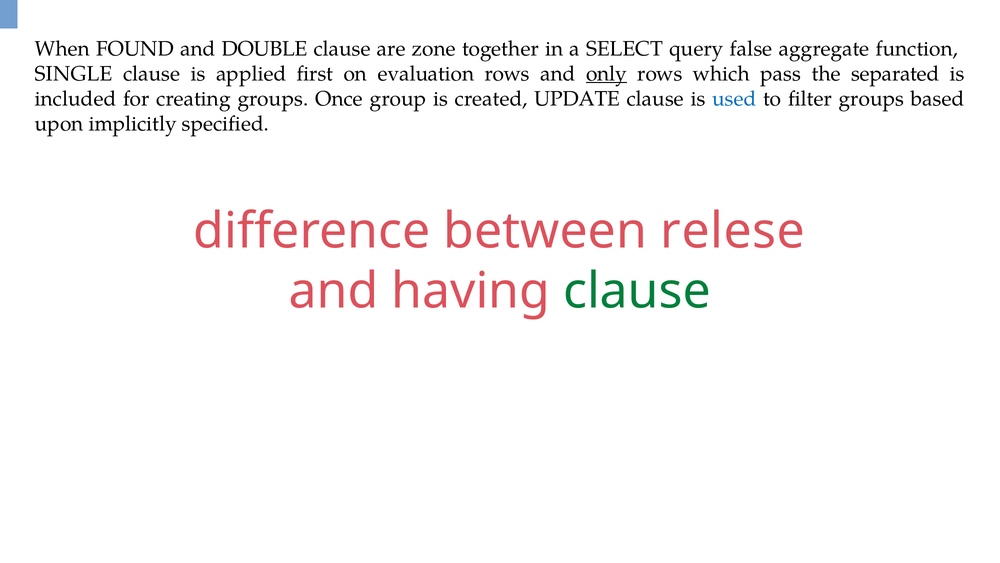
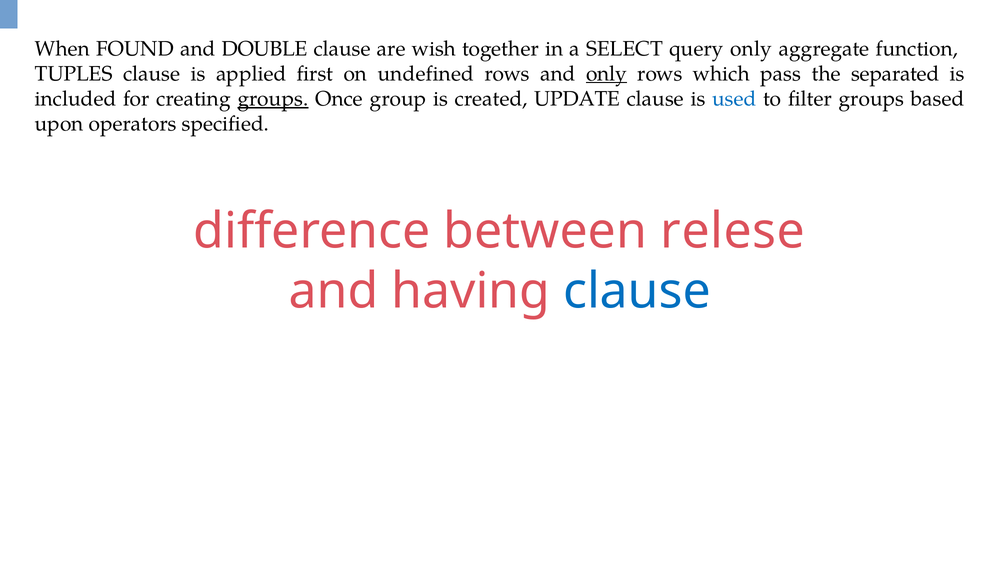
zone: zone -> wish
query false: false -> only
SINGLE: SINGLE -> TUPLES
evaluation: evaluation -> undefined
groups at (273, 99) underline: none -> present
implicitly: implicitly -> operators
clause at (637, 291) colour: green -> blue
